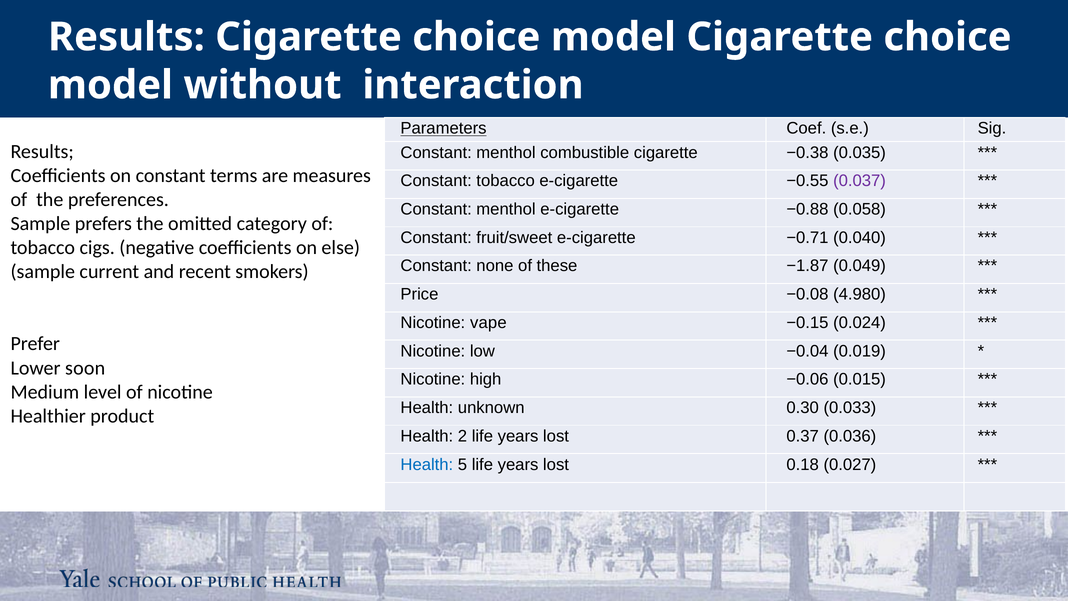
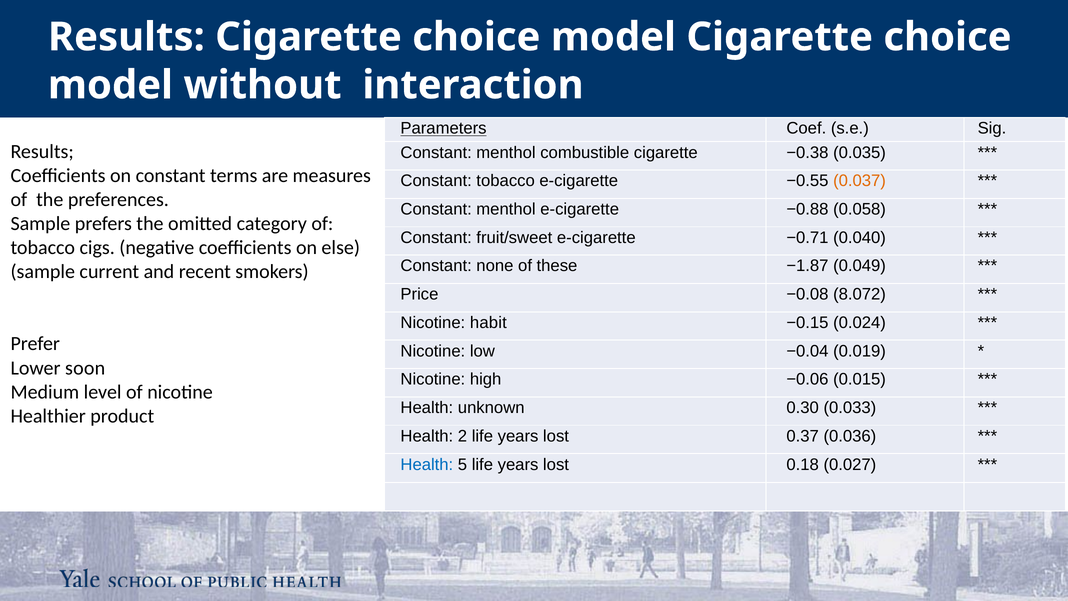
0.037 colour: purple -> orange
4.980: 4.980 -> 8.072
vape: vape -> habit
